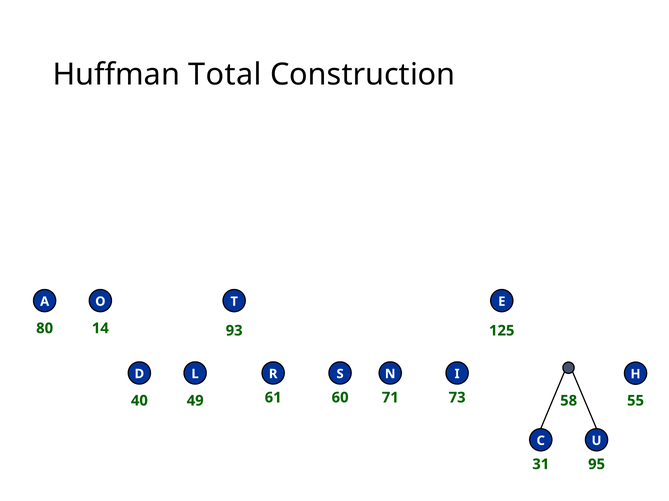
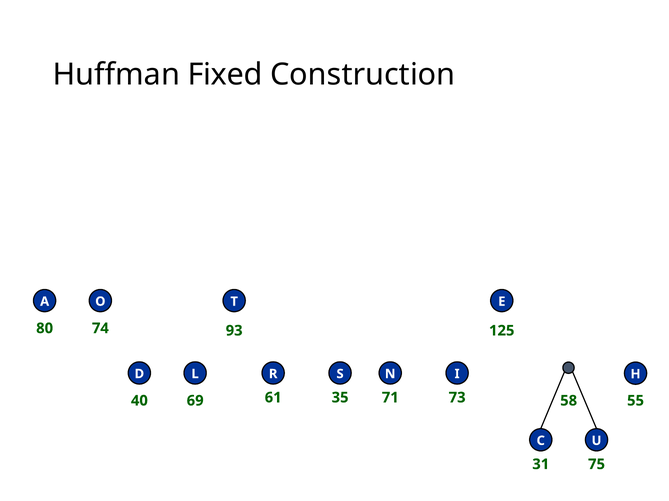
Total: Total -> Fixed
14: 14 -> 74
60: 60 -> 35
49: 49 -> 69
95: 95 -> 75
